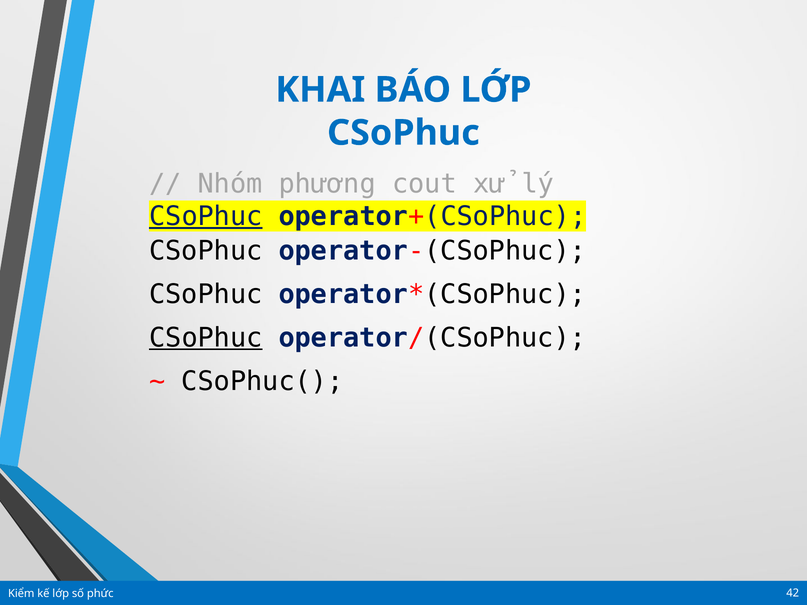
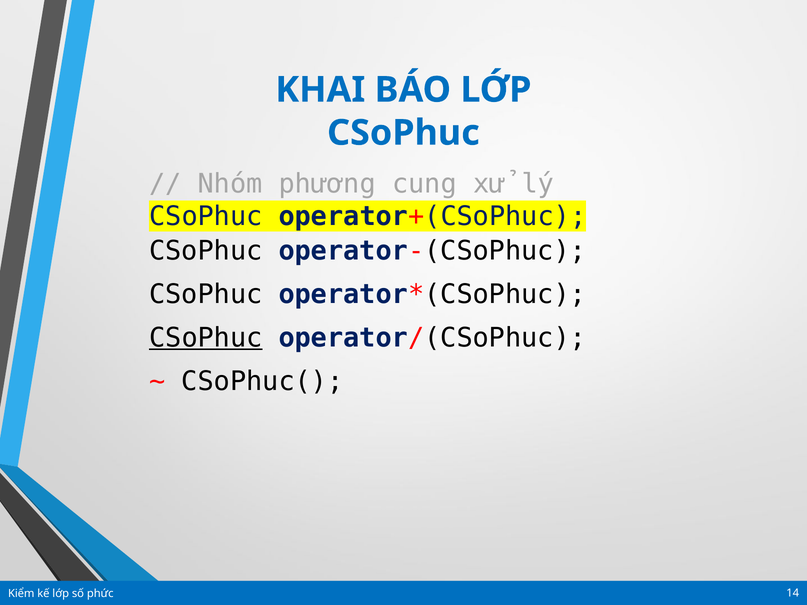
cout: cout -> cung
CSoPhuc at (206, 216) underline: present -> none
42: 42 -> 14
